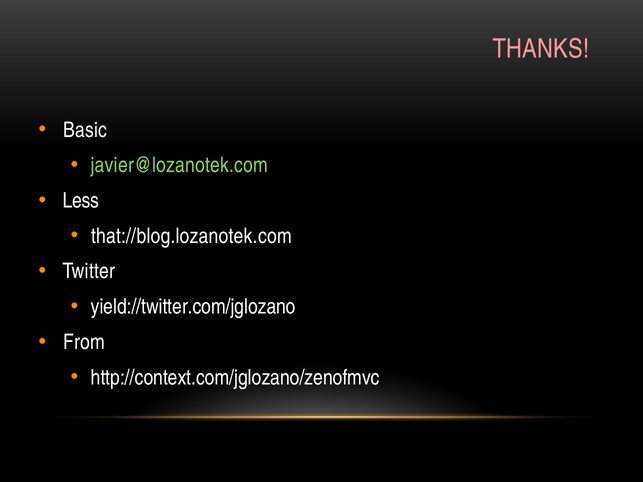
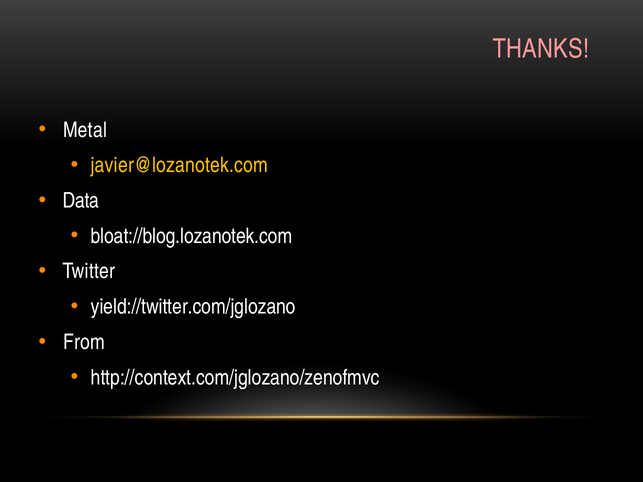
Basic: Basic -> Metal
javier@lozanotek.com colour: light green -> yellow
Less: Less -> Data
that://blog.lozanotek.com: that://blog.lozanotek.com -> bloat://blog.lozanotek.com
